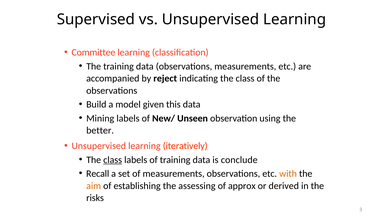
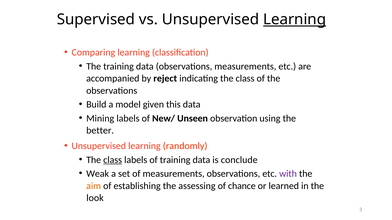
Learning at (295, 20) underline: none -> present
Committee: Committee -> Comparing
iteratively: iteratively -> randomly
Recall: Recall -> Weak
with colour: orange -> purple
approx: approx -> chance
derived: derived -> learned
risks: risks -> look
